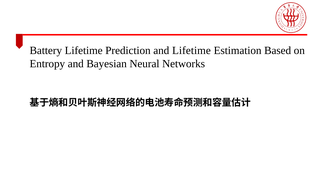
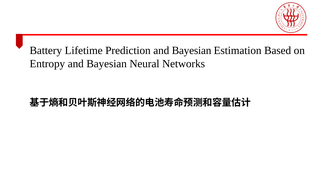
Prediction and Lifetime: Lifetime -> Bayesian
